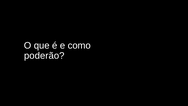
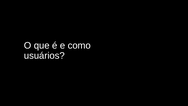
poderão: poderão -> usuários
